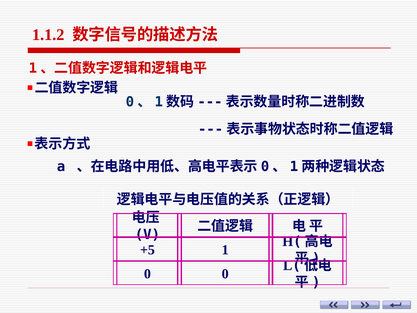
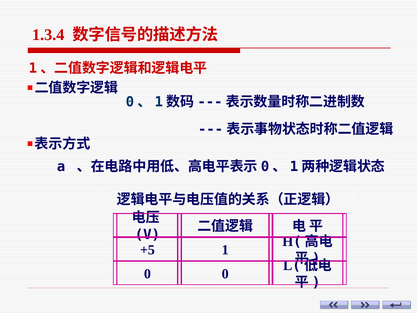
1.1.2: 1.1.2 -> 1.3.4
